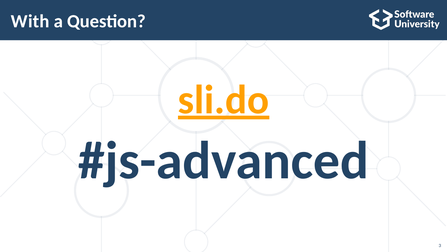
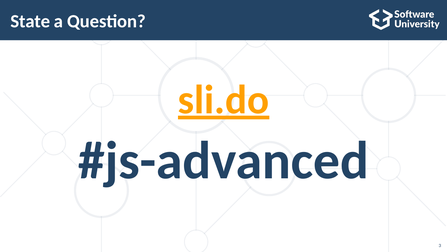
With: With -> State
